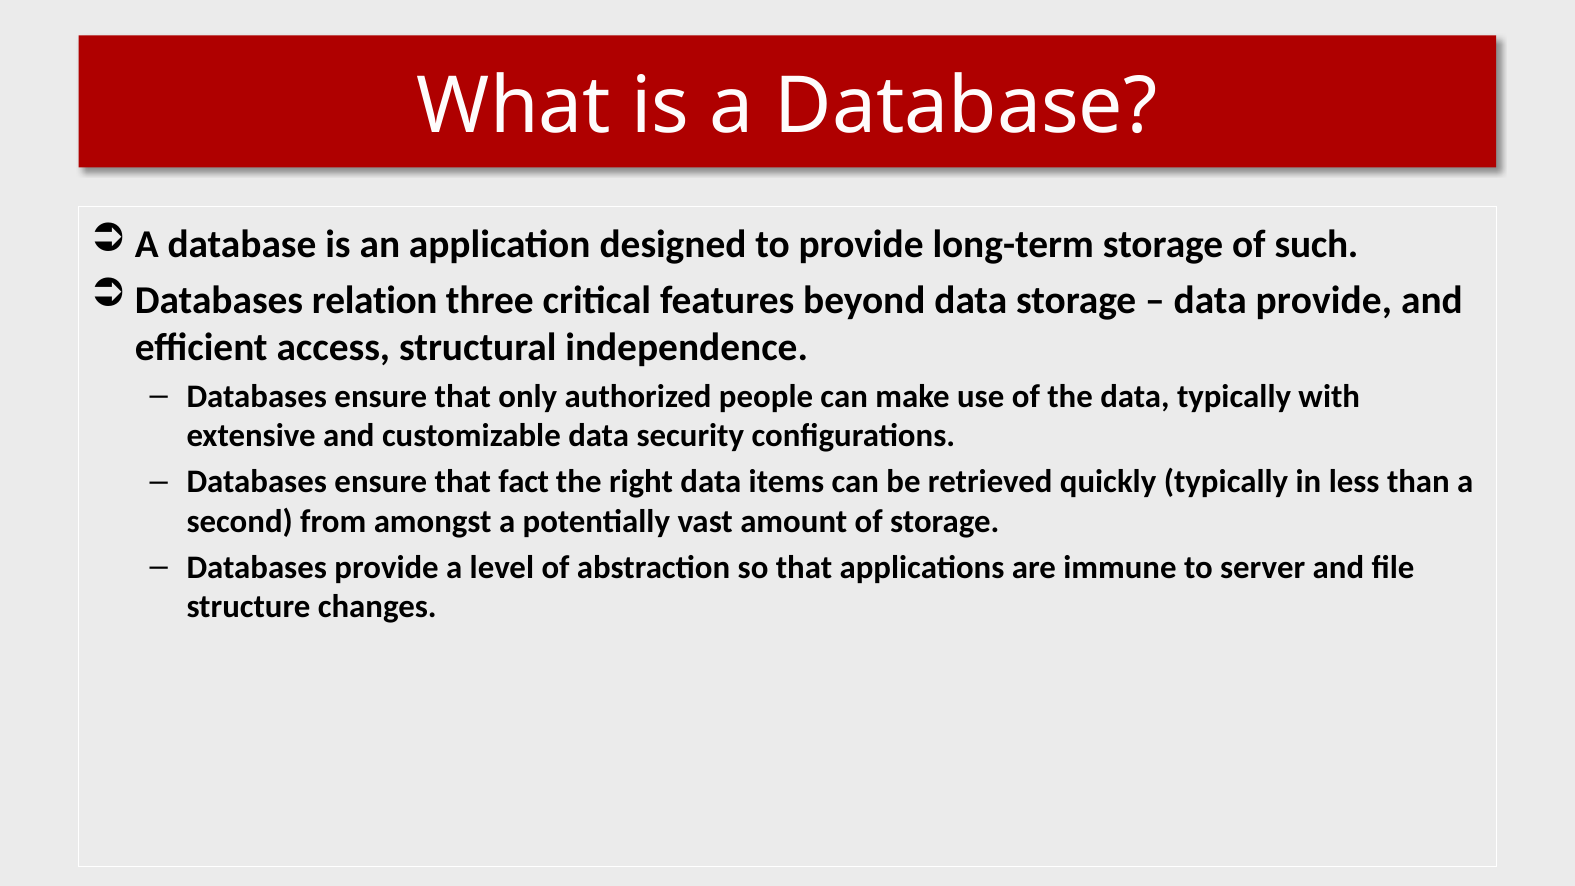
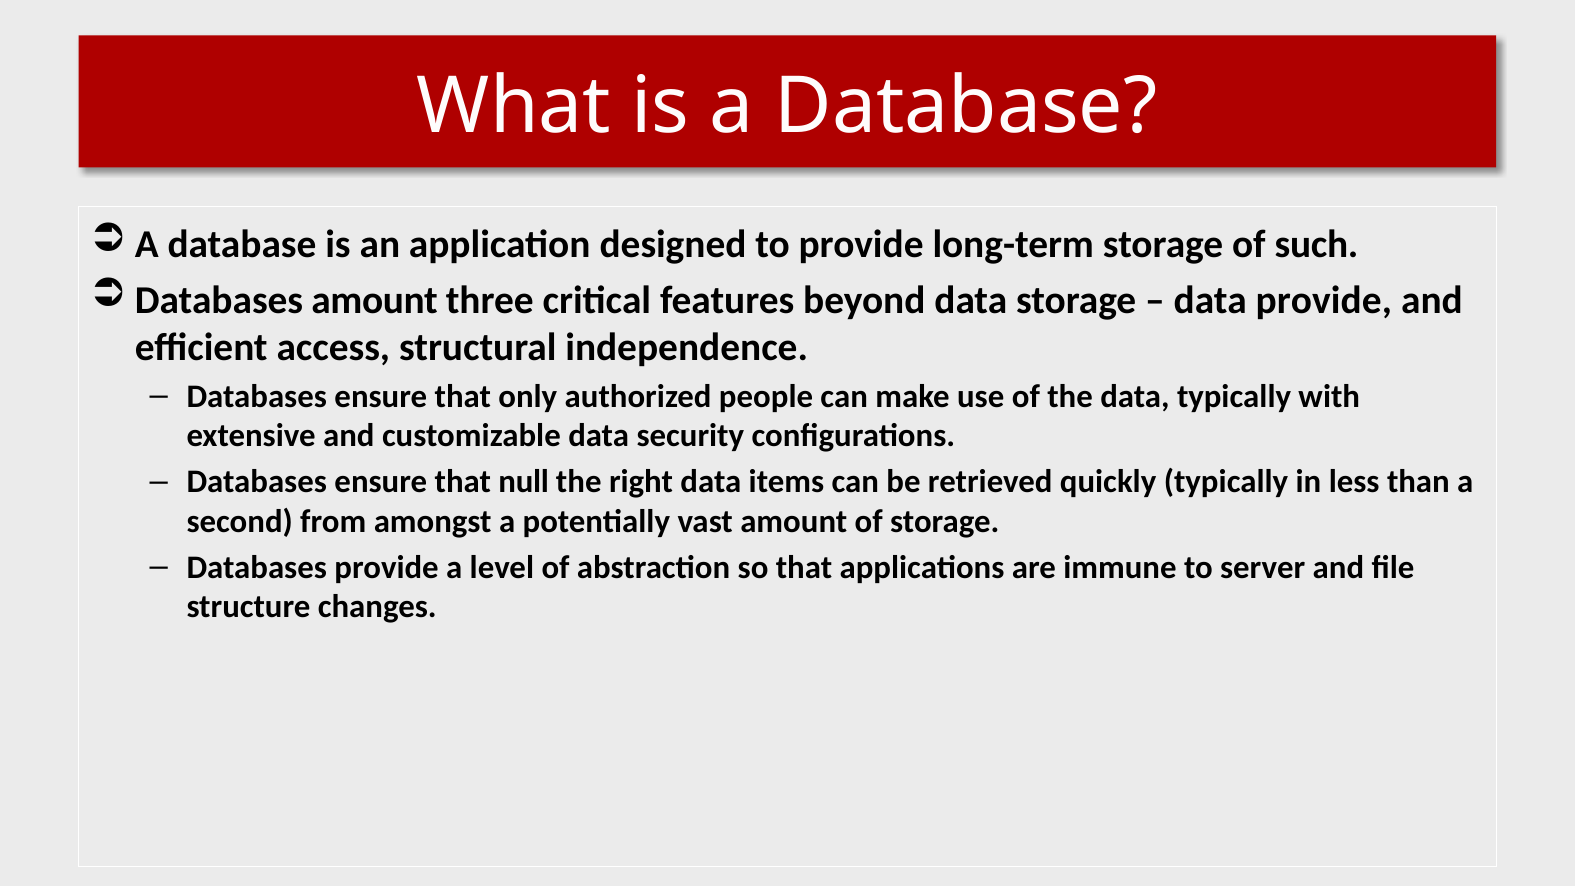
Databases relation: relation -> amount
fact: fact -> null
